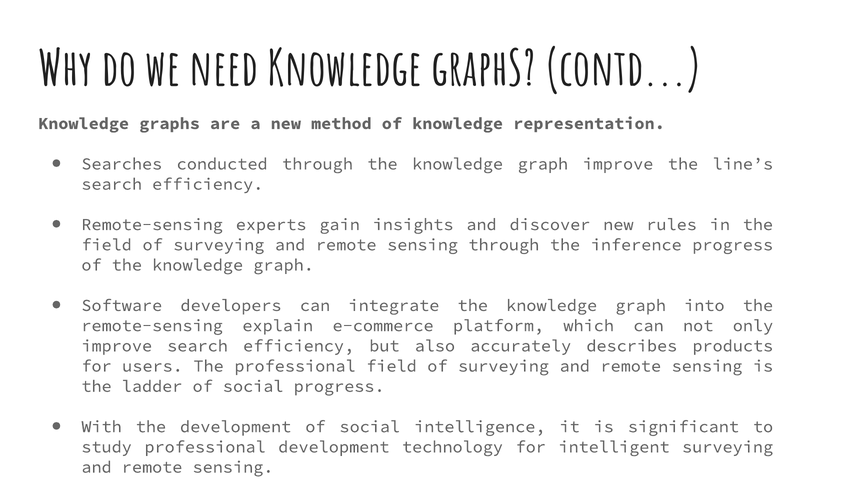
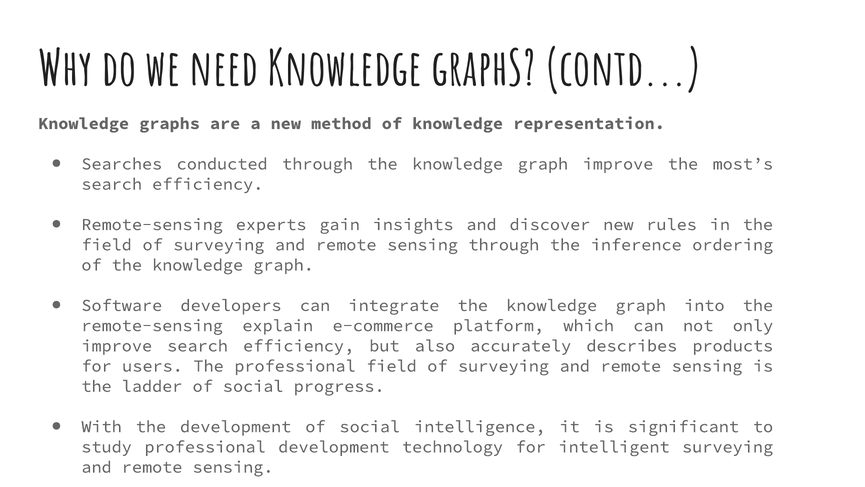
line’s: line’s -> most’s
inference progress: progress -> ordering
